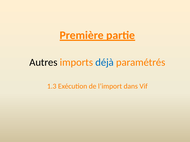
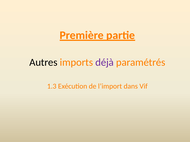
déjà colour: blue -> purple
